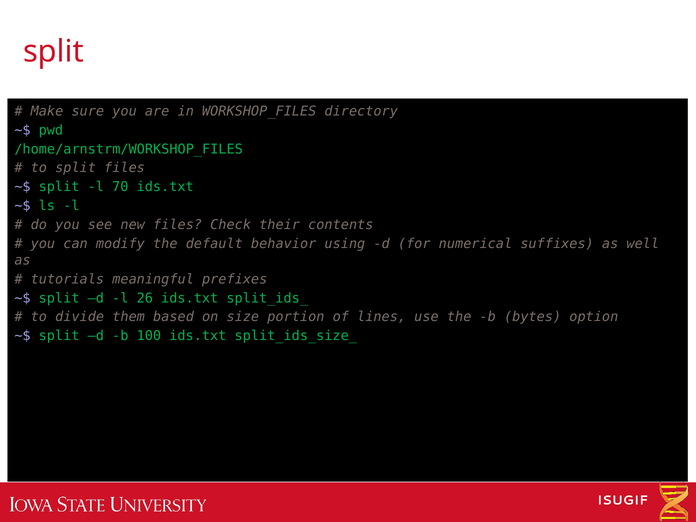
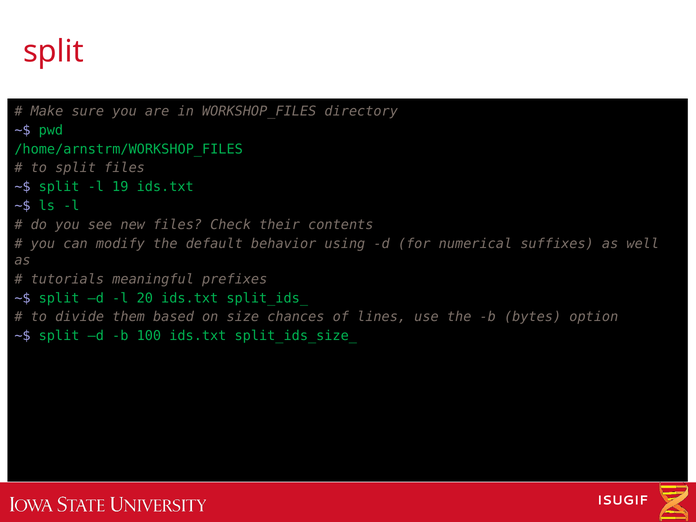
70: 70 -> 19
26: 26 -> 20
portion: portion -> chances
